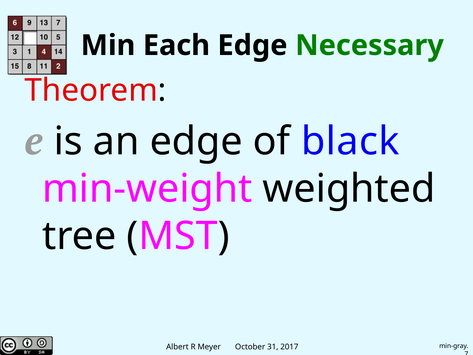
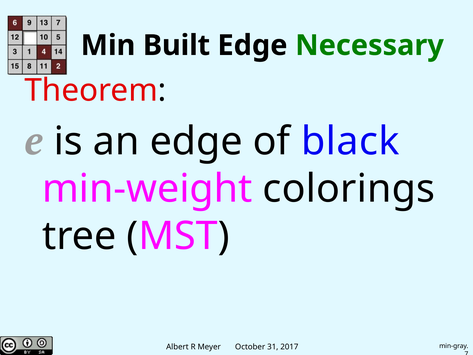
Each: Each -> Built
weighted: weighted -> colorings
